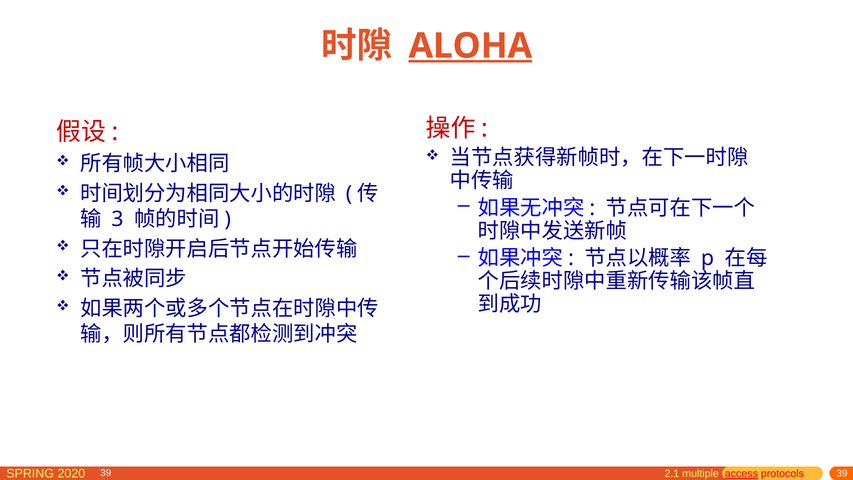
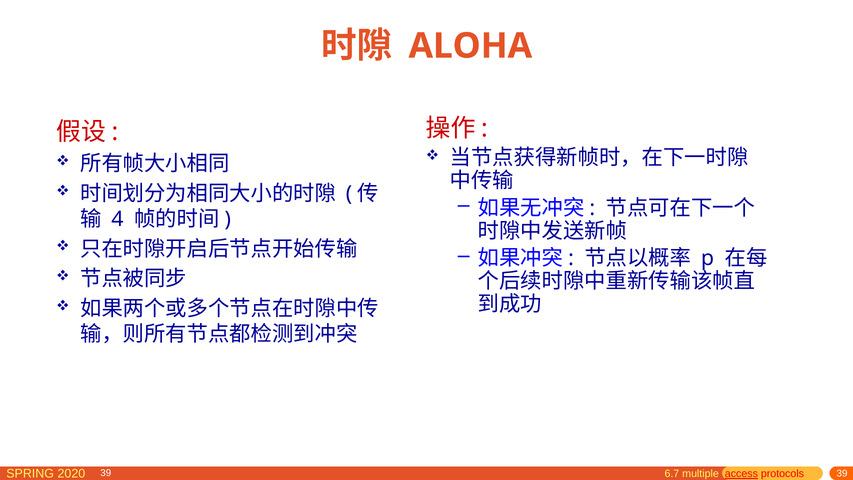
ALOHA underline: present -> none
3: 3 -> 4
2.1: 2.1 -> 6.7
